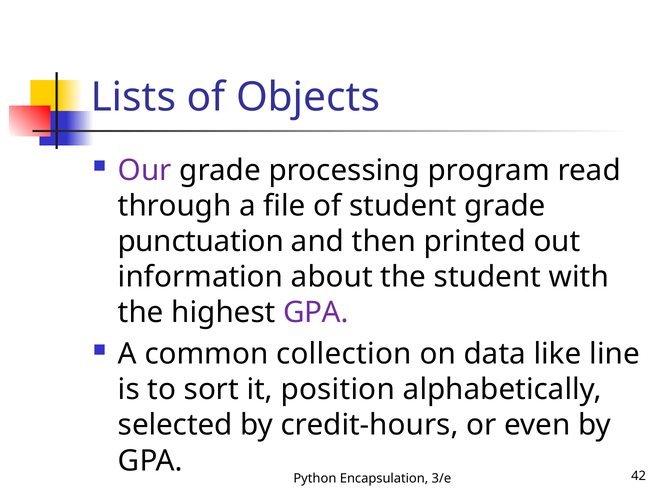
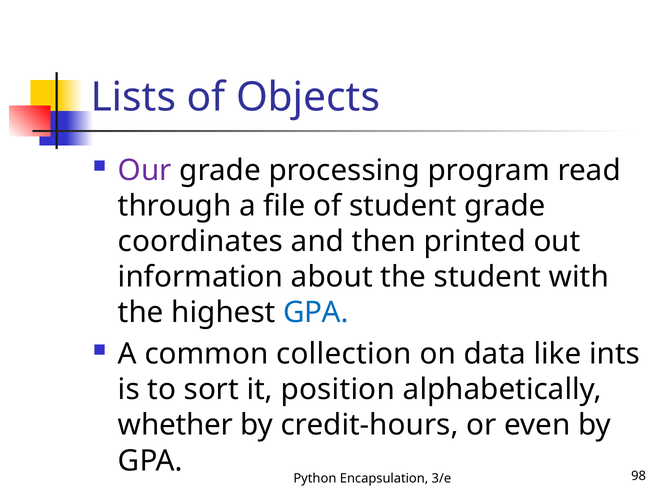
punctuation: punctuation -> coordinates
GPA at (316, 313) colour: purple -> blue
line: line -> ints
selected: selected -> whether
42: 42 -> 98
